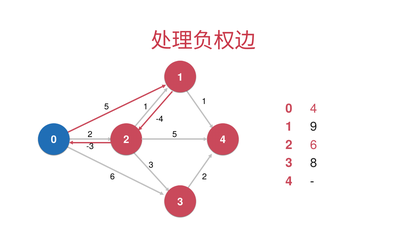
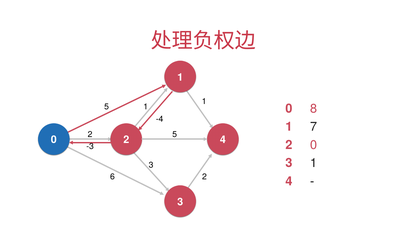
0 4: 4 -> 8
9: 9 -> 7
6 at (314, 145): 6 -> 0
3 8: 8 -> 1
